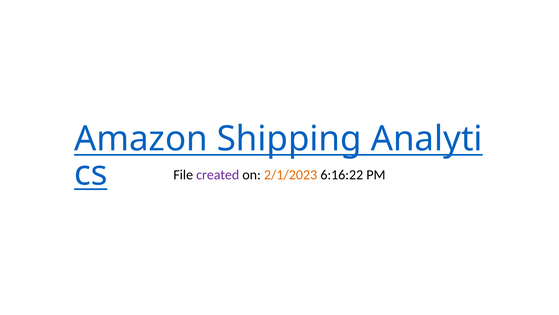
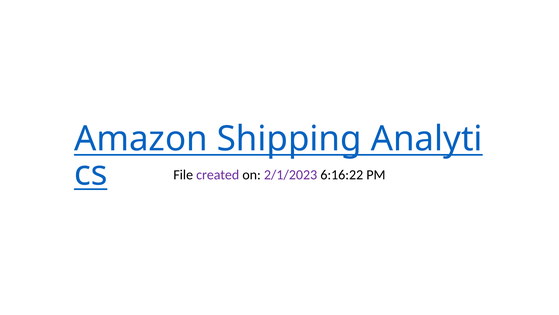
2/1/2023 colour: orange -> purple
